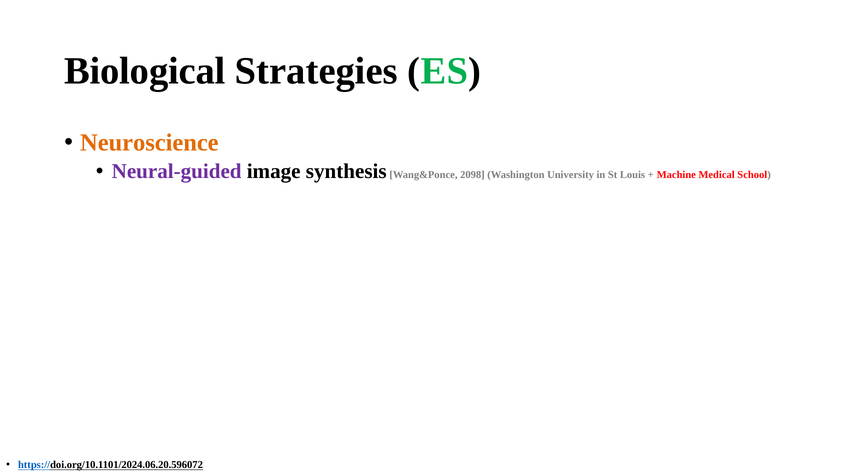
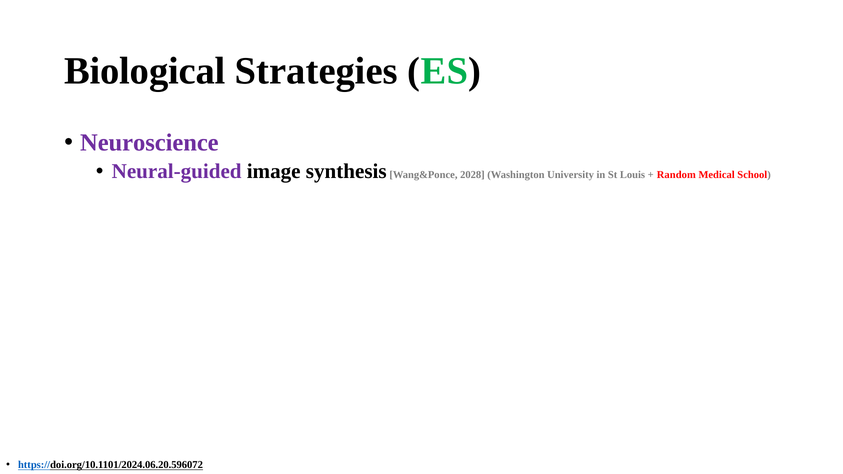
Neuroscience colour: orange -> purple
2098: 2098 -> 2028
Machine: Machine -> Random
